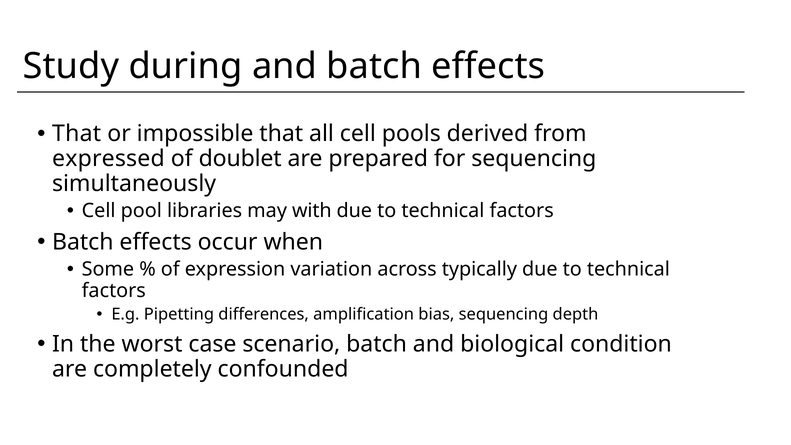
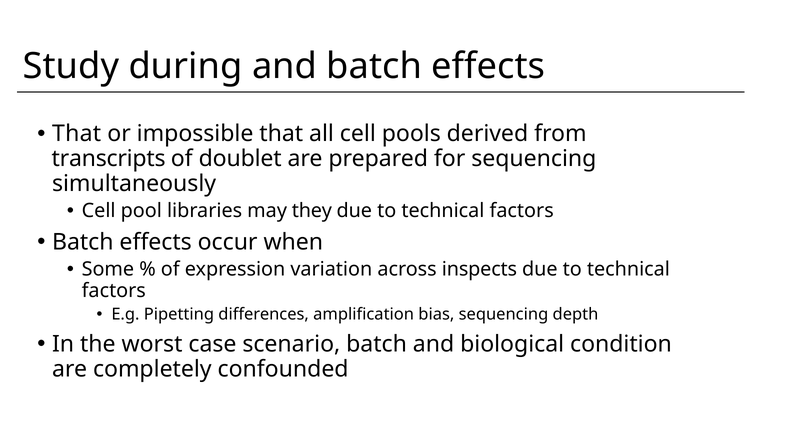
expressed: expressed -> transcripts
with: with -> they
typically: typically -> inspects
